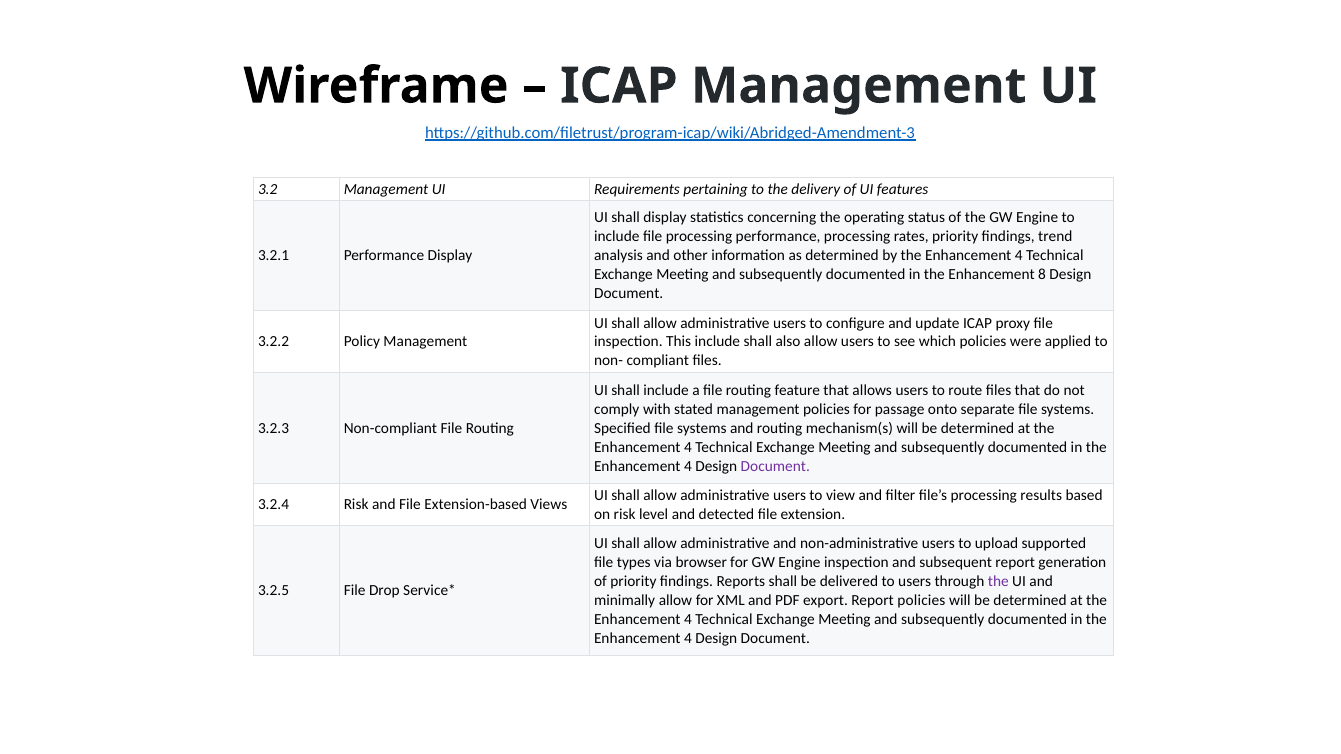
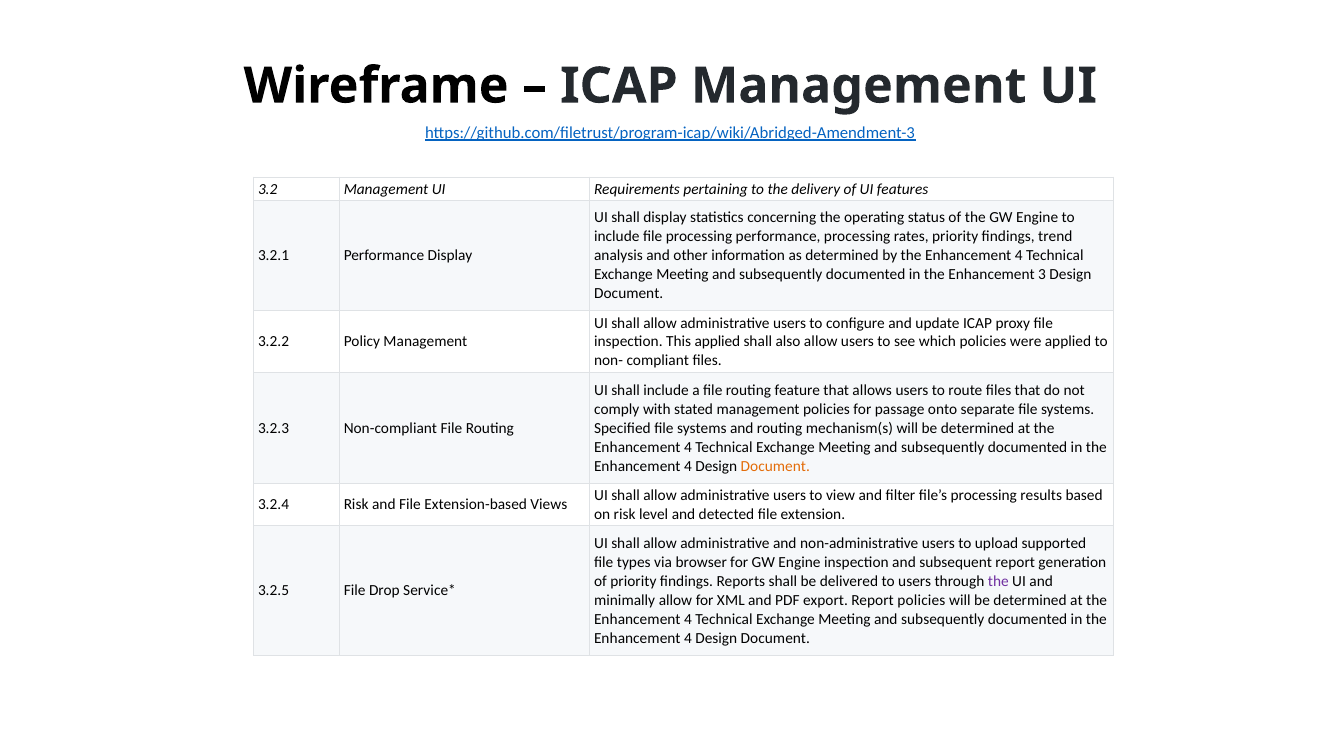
8: 8 -> 3
This include: include -> applied
Document at (775, 466) colour: purple -> orange
